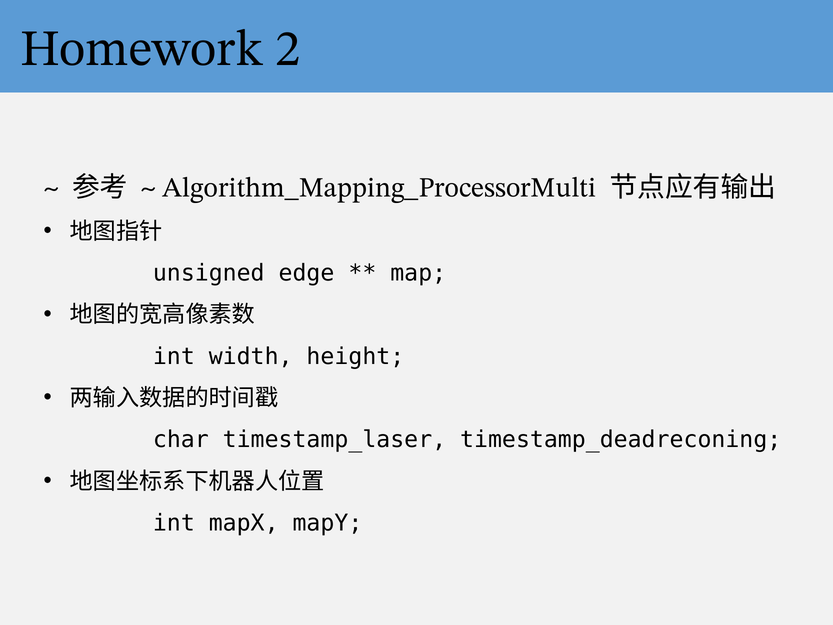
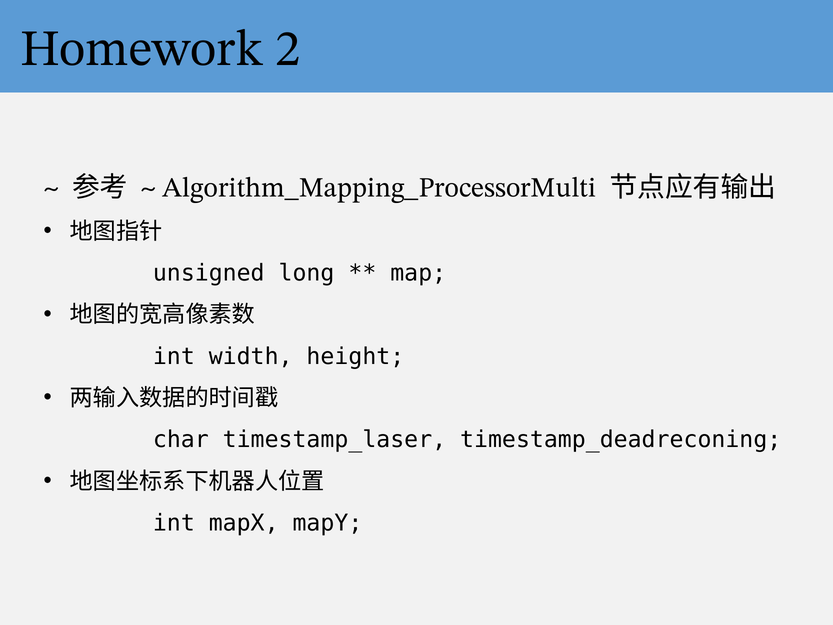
edge: edge -> long
